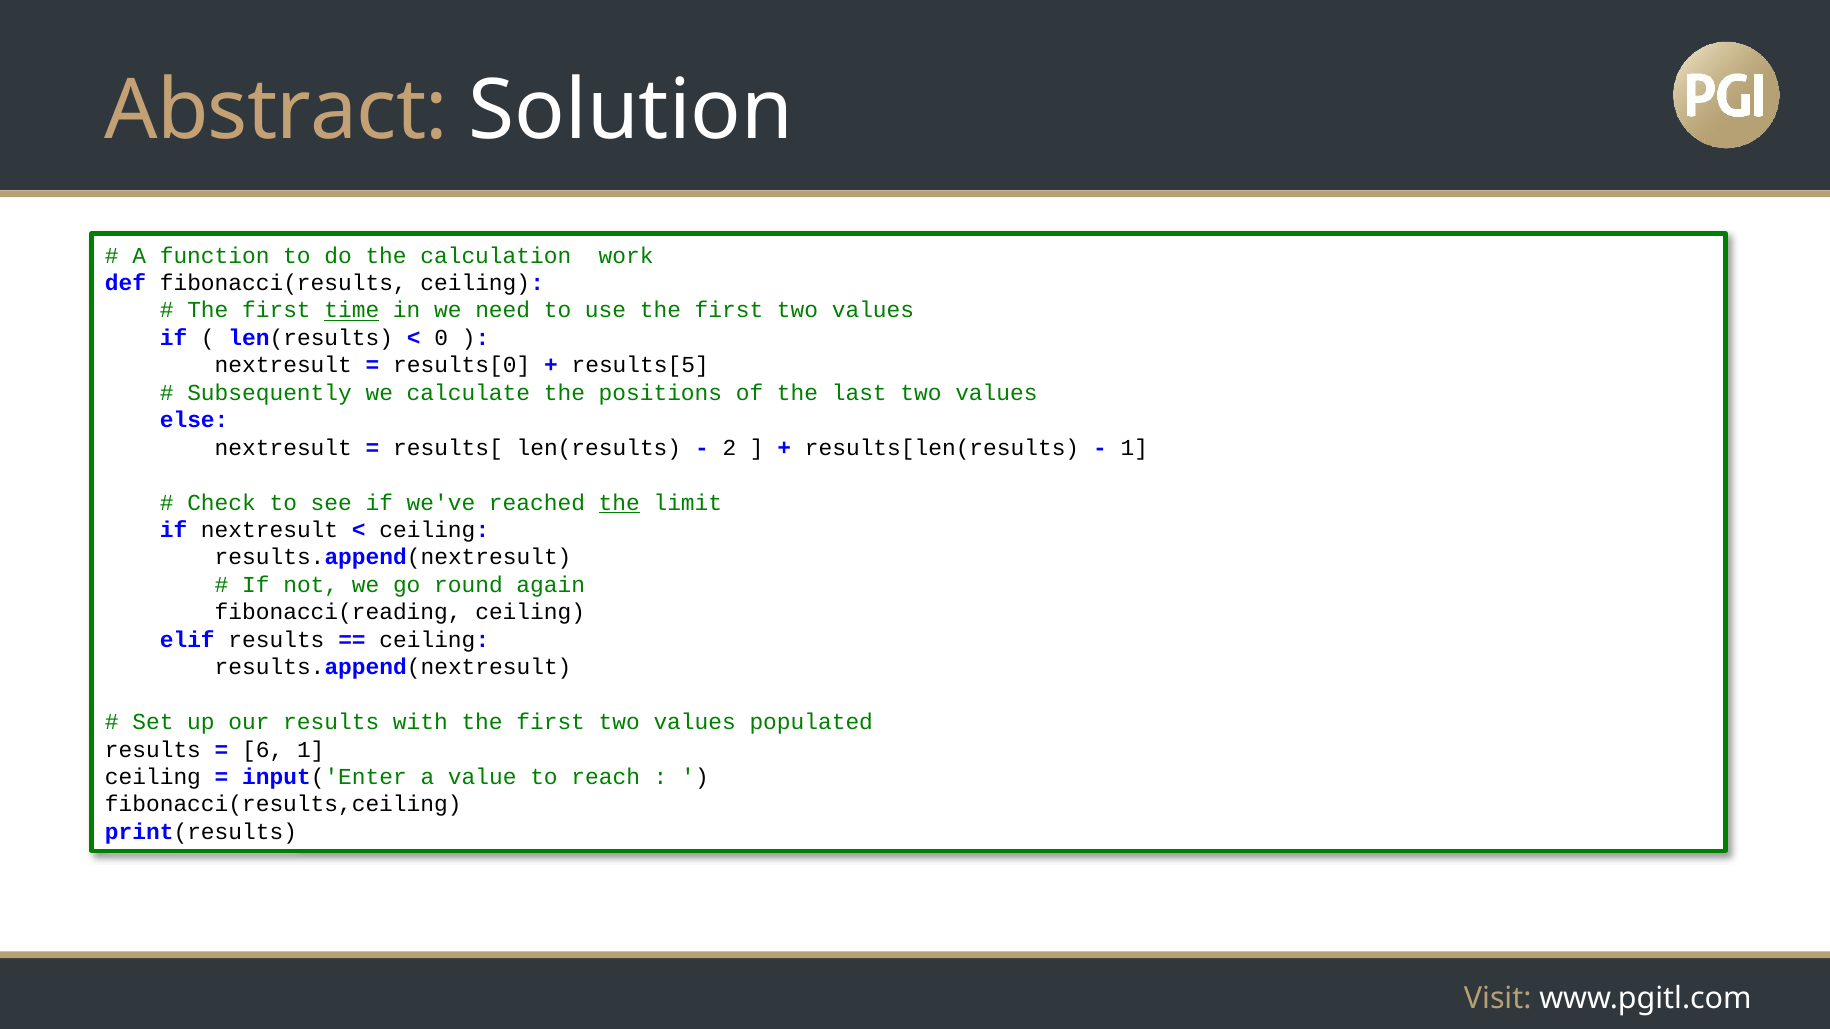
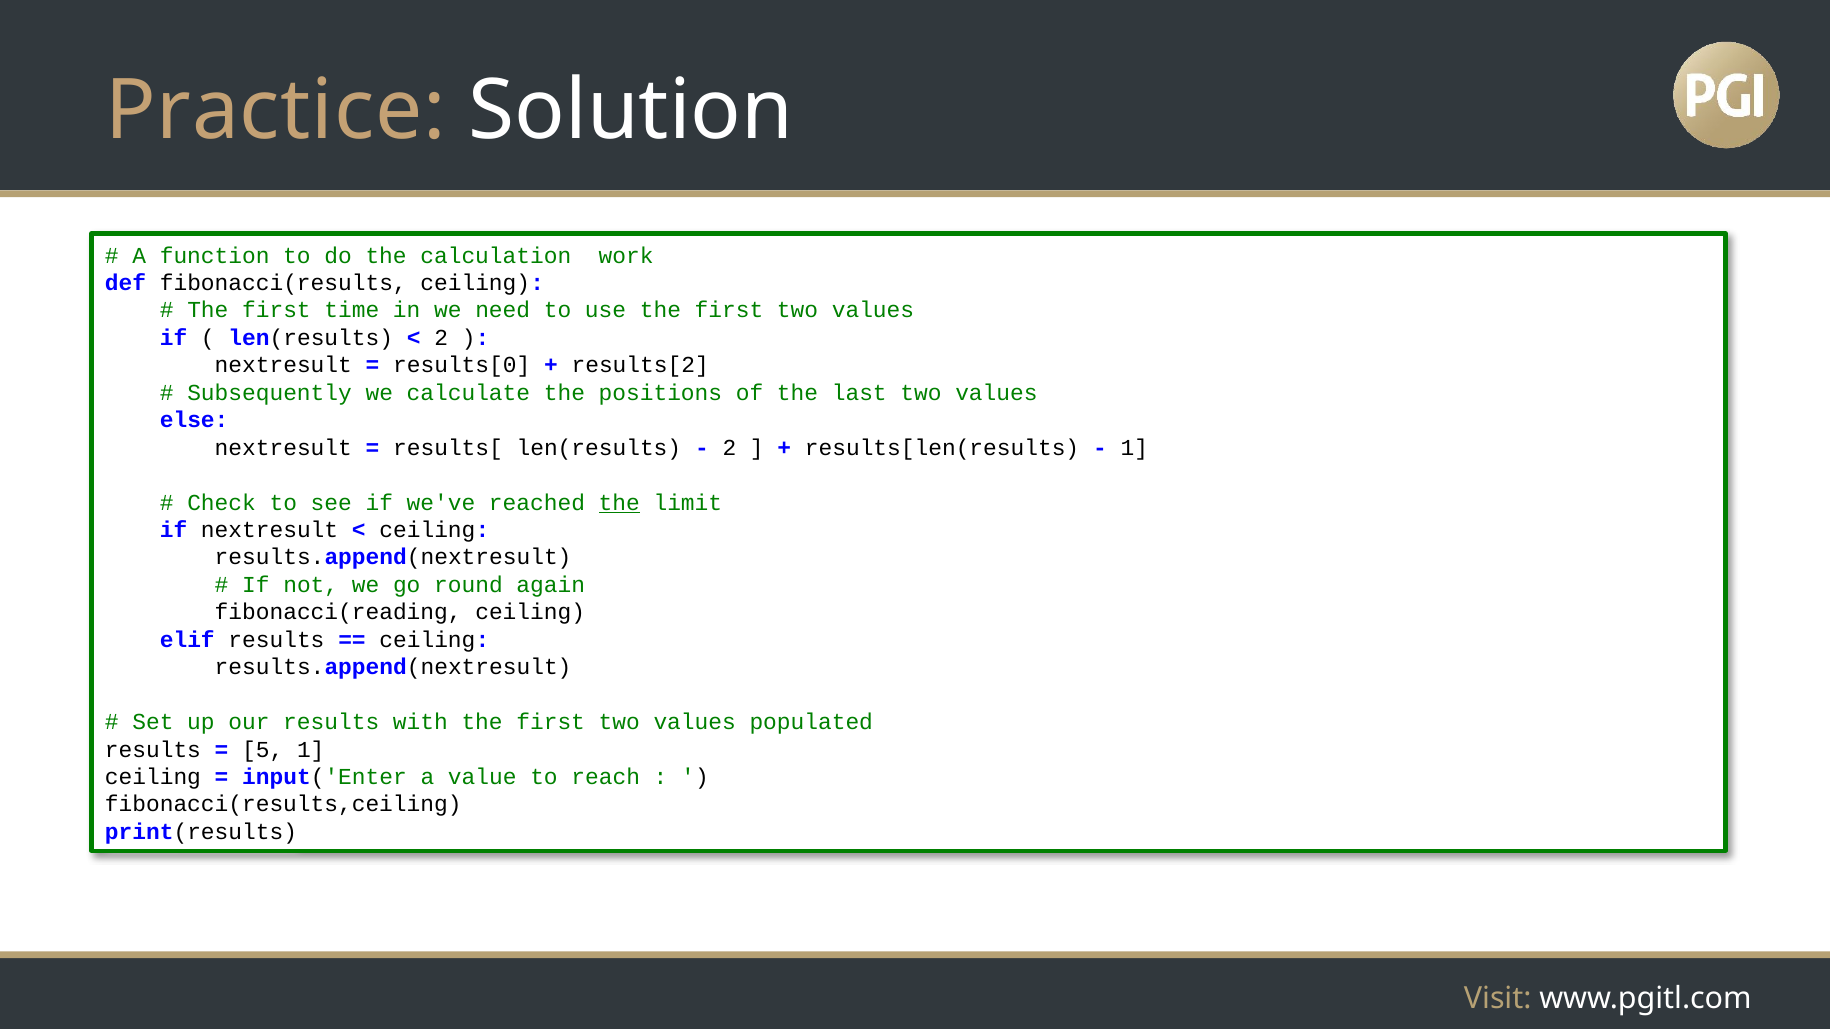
Abstract: Abstract -> Practice
time underline: present -> none
0 at (441, 338): 0 -> 2
results[5: results[5 -> results[2
6: 6 -> 5
